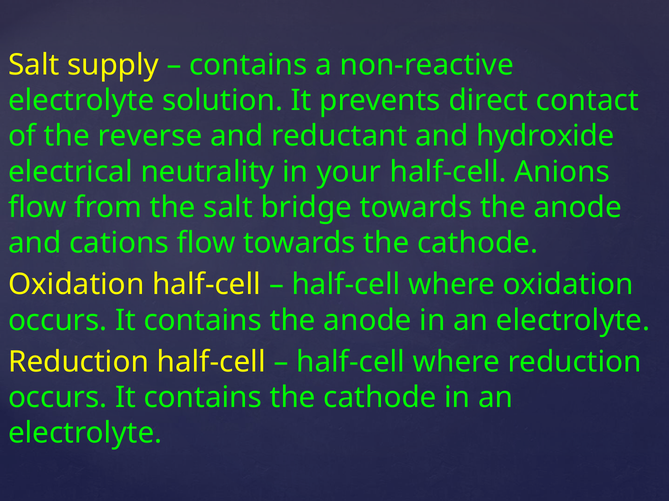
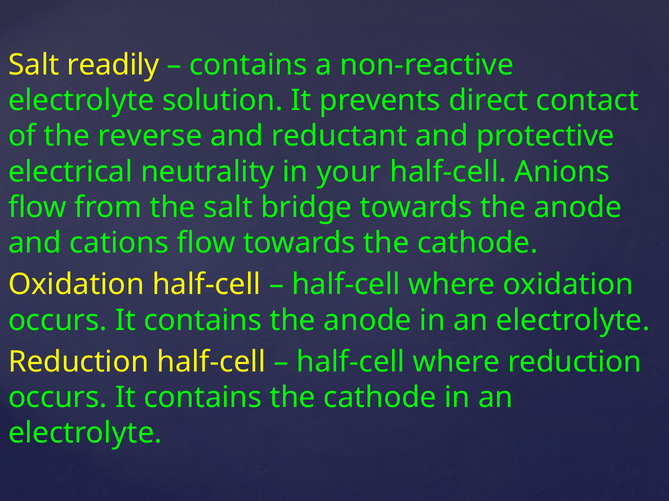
supply: supply -> readily
hydroxide: hydroxide -> protective
